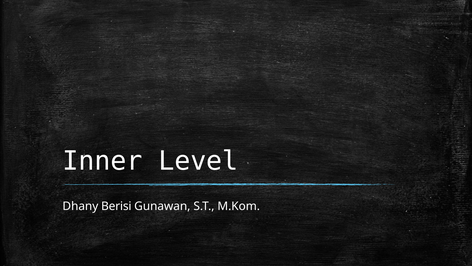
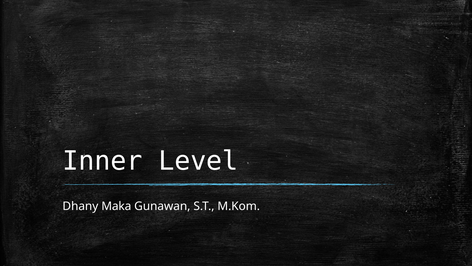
Berisi: Berisi -> Maka
